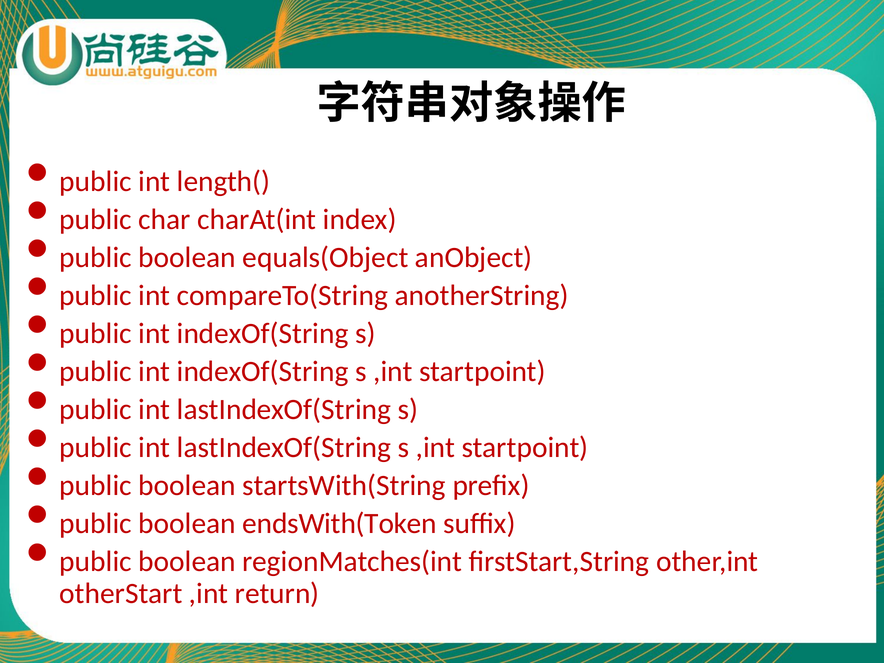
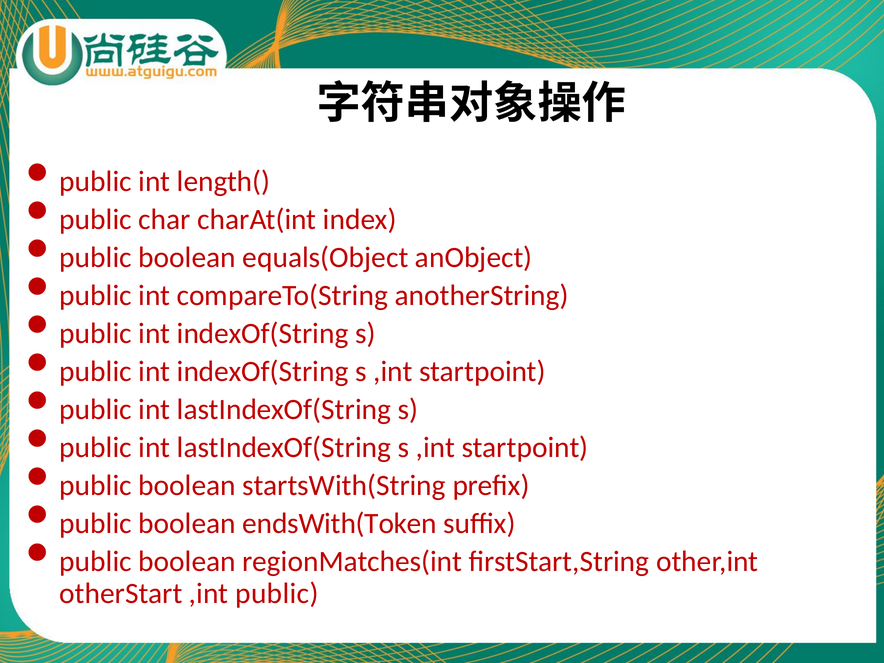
,int return: return -> public
